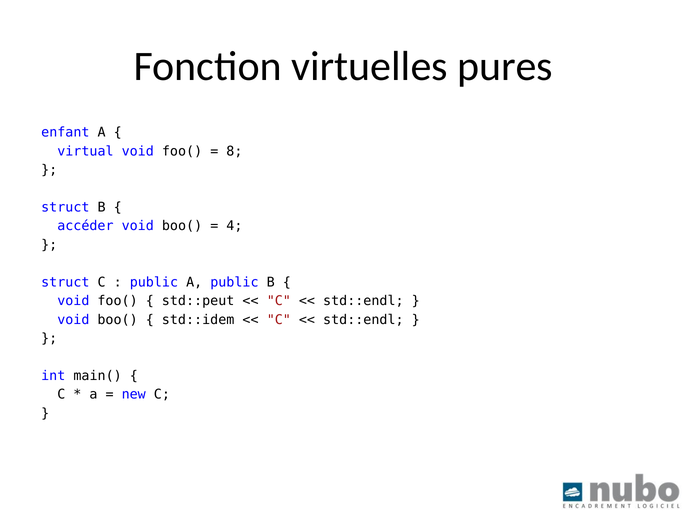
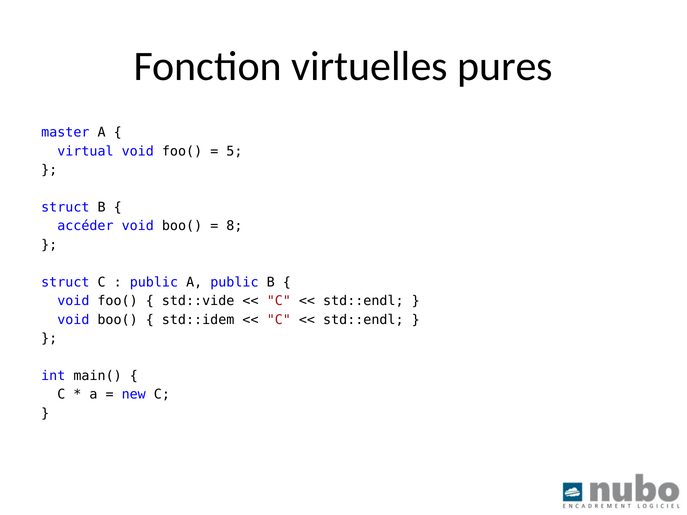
enfant: enfant -> master
8: 8 -> 5
4: 4 -> 8
std::peut: std::peut -> std::vide
